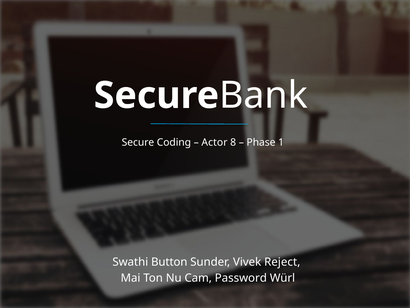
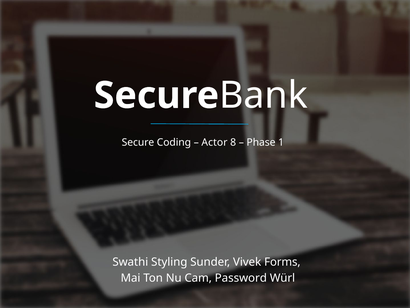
Button: Button -> Styling
Reject: Reject -> Forms
